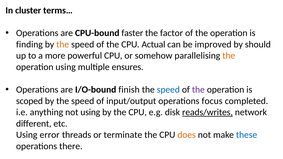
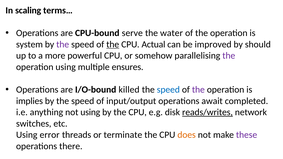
cluster: cluster -> scaling
faster: faster -> serve
factor: factor -> water
finding: finding -> system
the at (63, 44) colour: orange -> purple
the at (113, 44) underline: none -> present
the at (229, 56) colour: orange -> purple
finish: finish -> killed
scoped: scoped -> implies
focus: focus -> await
different: different -> switches
these colour: blue -> purple
